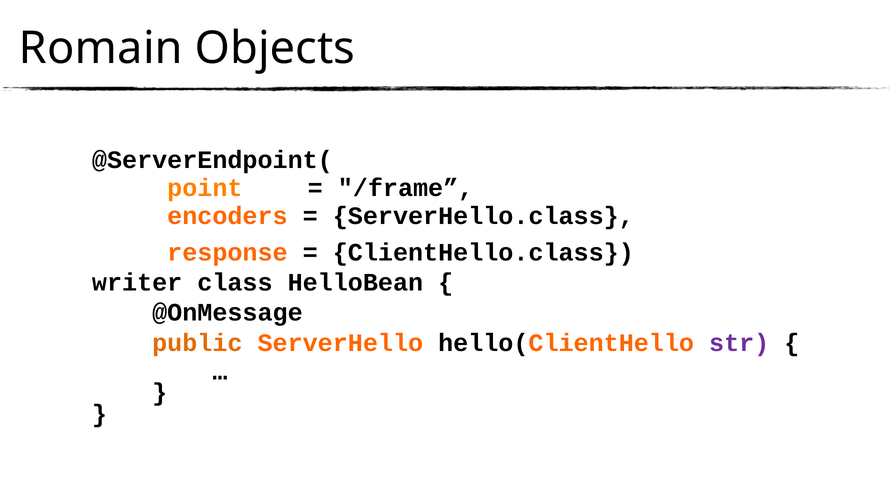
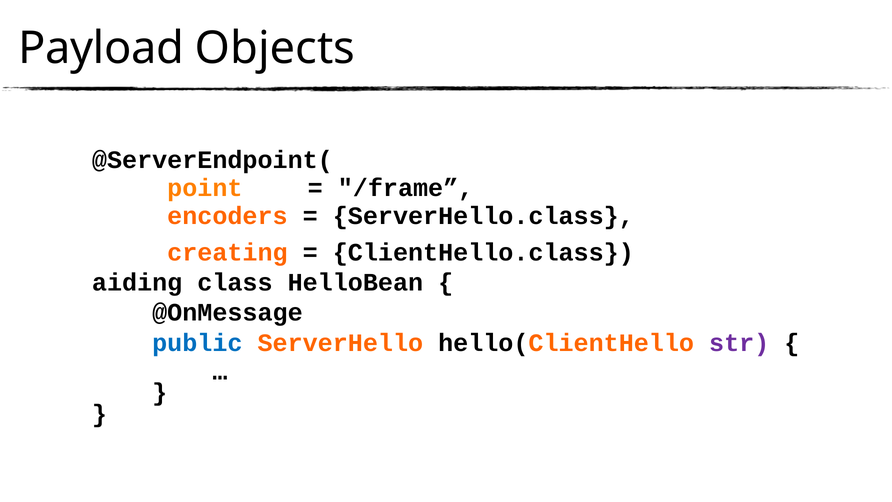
Romain: Romain -> Payload
response: response -> creating
writer: writer -> aiding
public colour: orange -> blue
